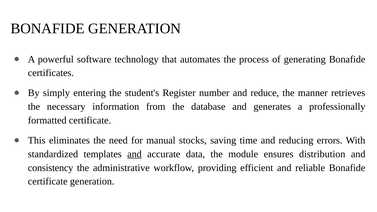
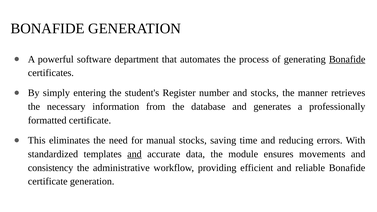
technology: technology -> department
Bonafide at (347, 59) underline: none -> present
and reduce: reduce -> stocks
distribution: distribution -> movements
